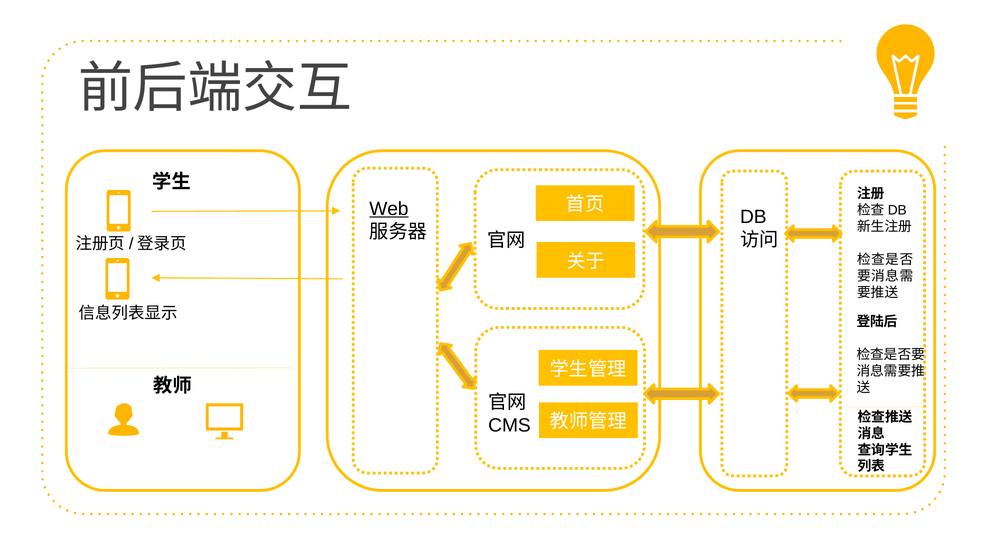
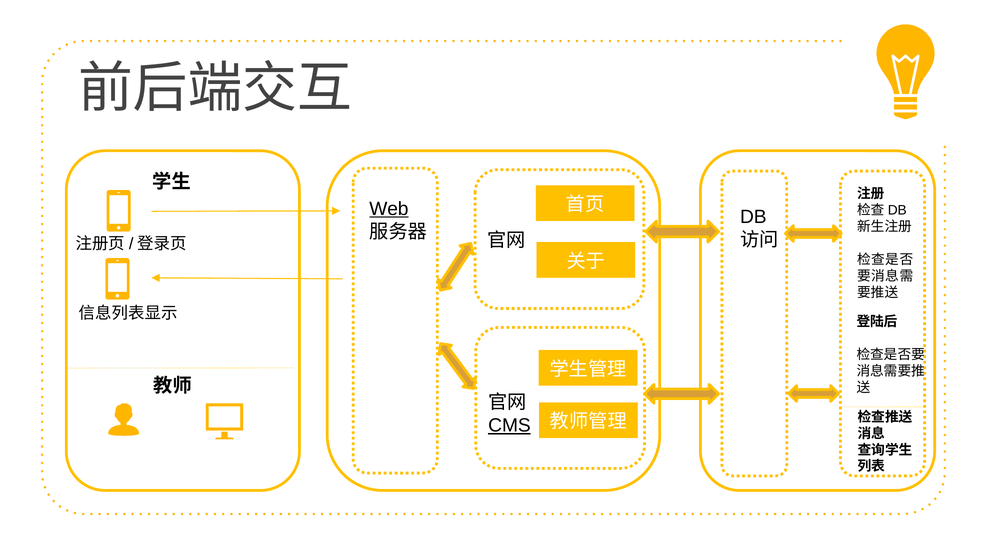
CMS underline: none -> present
